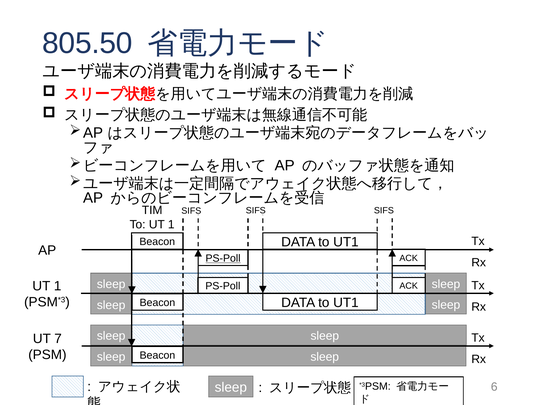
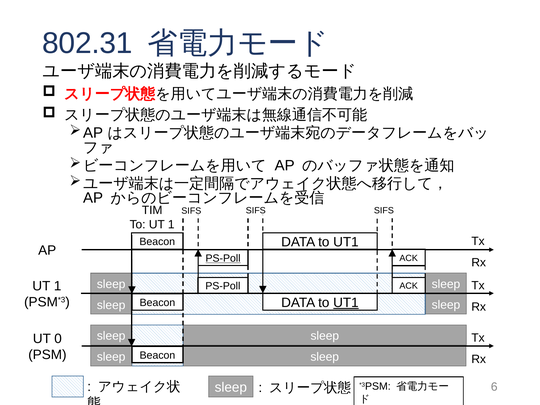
805.50: 805.50 -> 802.31
UT1 at (346, 303) underline: none -> present
7: 7 -> 0
